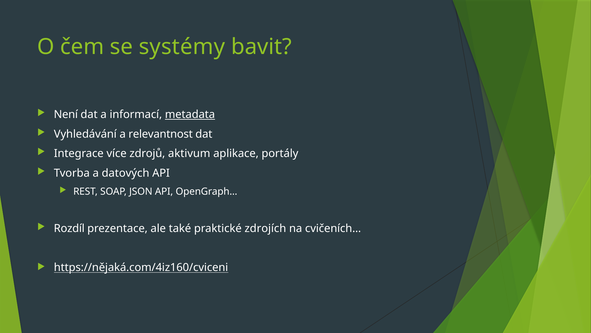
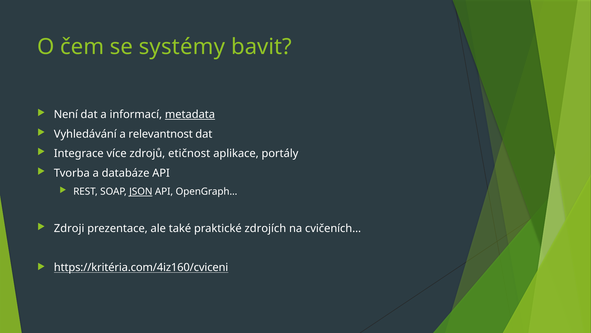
aktivum: aktivum -> etičnost
datových: datových -> databáze
JSON underline: none -> present
Rozdíl: Rozdíl -> Zdroji
https://nějaká.com/4iz160/cviceni: https://nějaká.com/4iz160/cviceni -> https://kritéria.com/4iz160/cviceni
